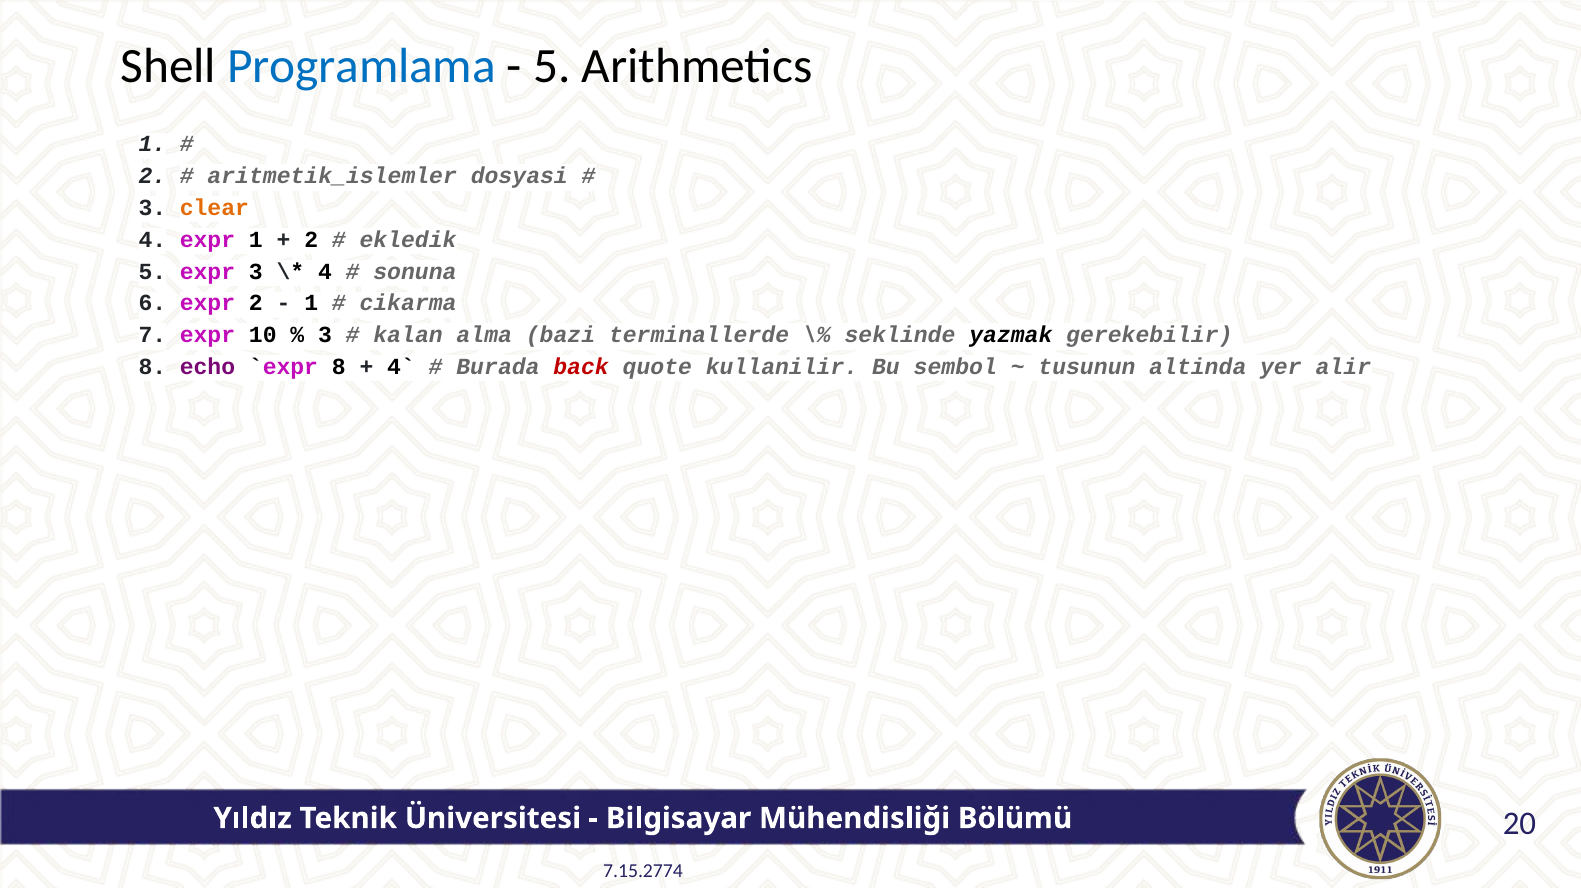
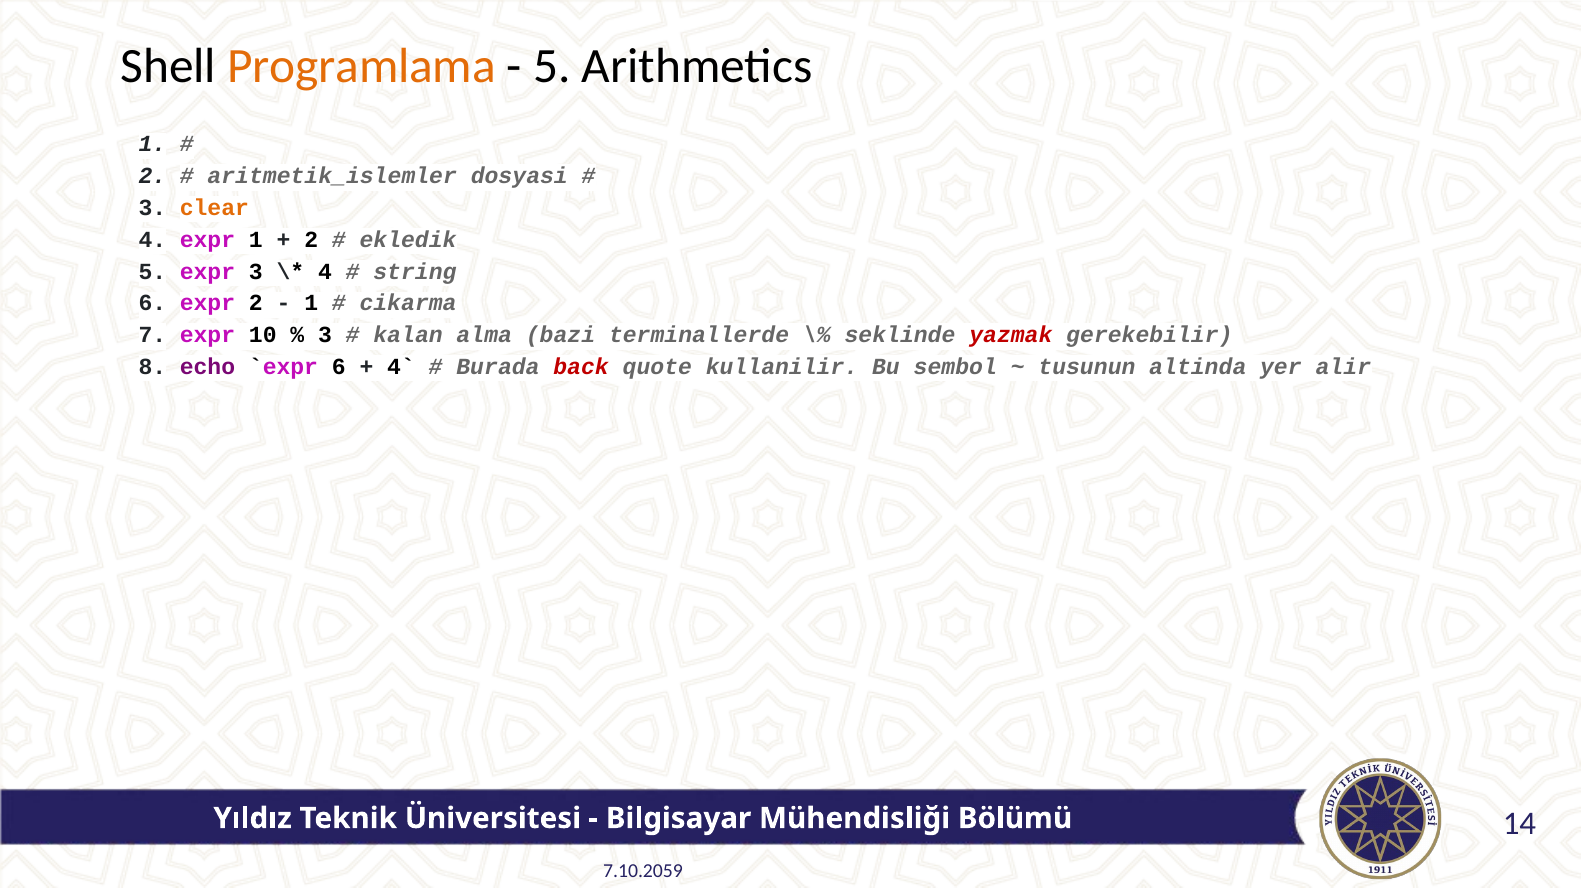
Programlama colour: blue -> orange
sonuna: sonuna -> string
yazmak colour: black -> red
8 at (339, 367): 8 -> 6
20: 20 -> 14
7.15.2774: 7.15.2774 -> 7.10.2059
